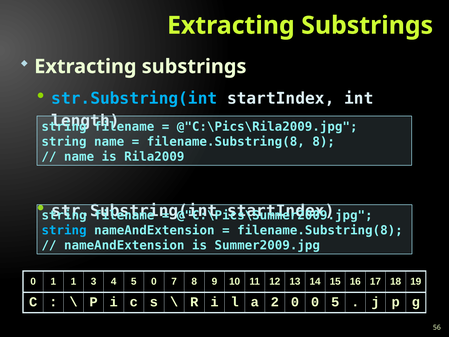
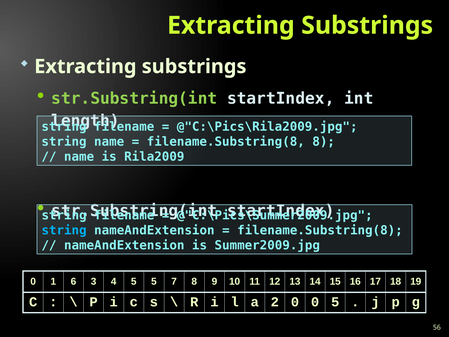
str.Substring(int at (134, 98) colour: light blue -> light green
1 1: 1 -> 6
5 0: 0 -> 5
